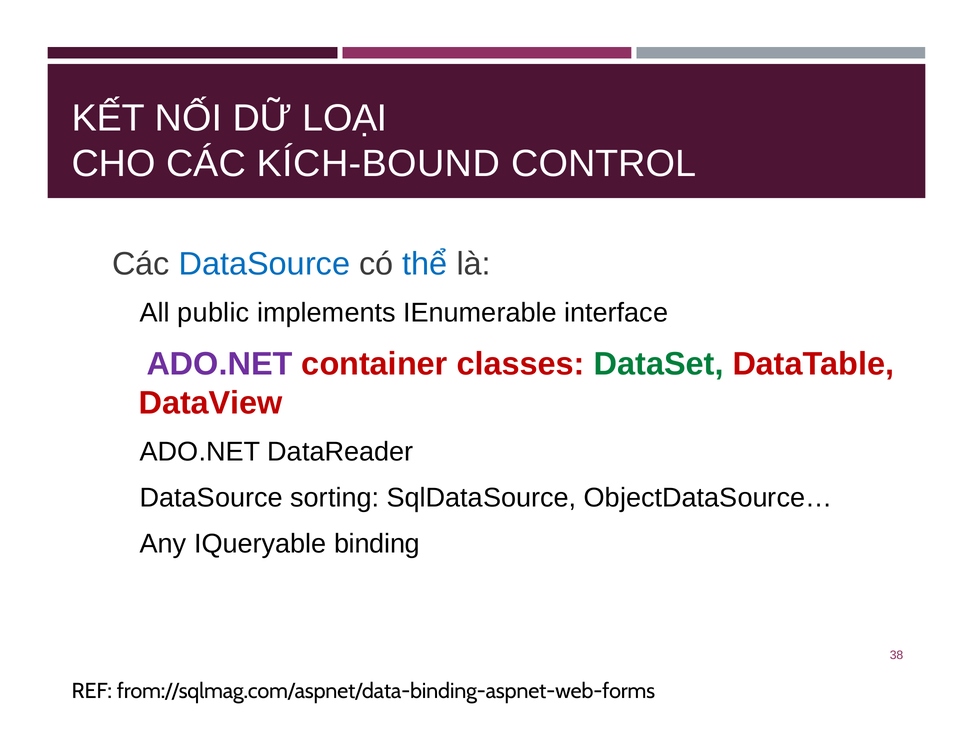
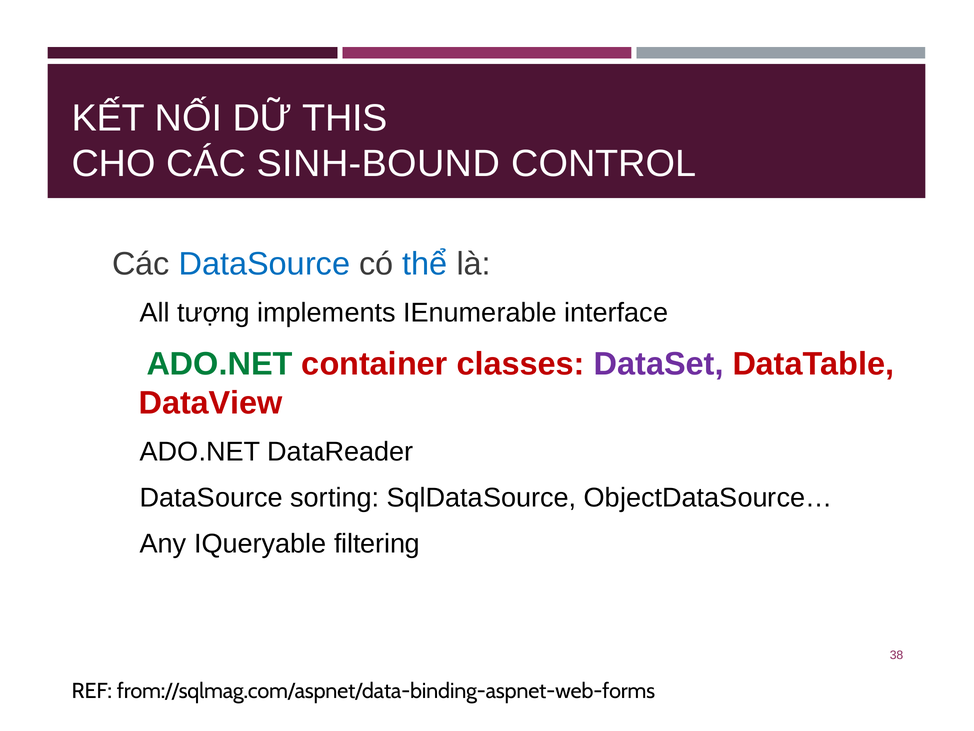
LOẠI: LOẠI -> THIS
KÍCH-BOUND: KÍCH-BOUND -> SINH-BOUND
public: public -> tượng
ADO.NET colour: purple -> green
DataSet colour: green -> purple
binding: binding -> filtering
